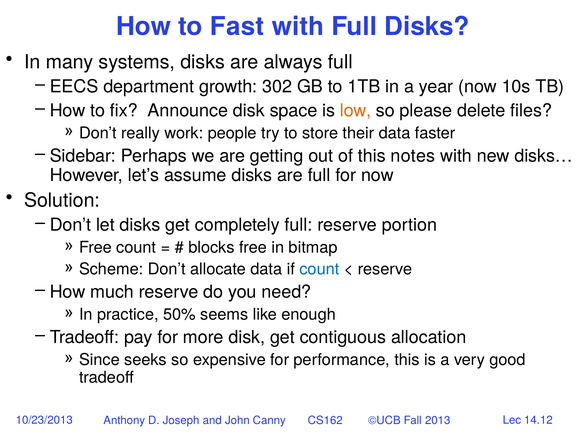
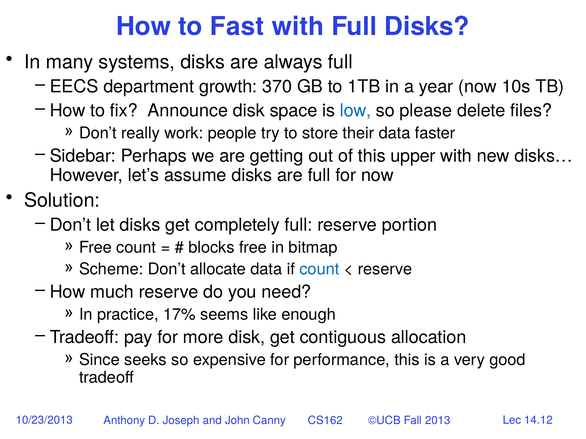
302: 302 -> 370
low colour: orange -> blue
notes: notes -> upper
50%: 50% -> 17%
